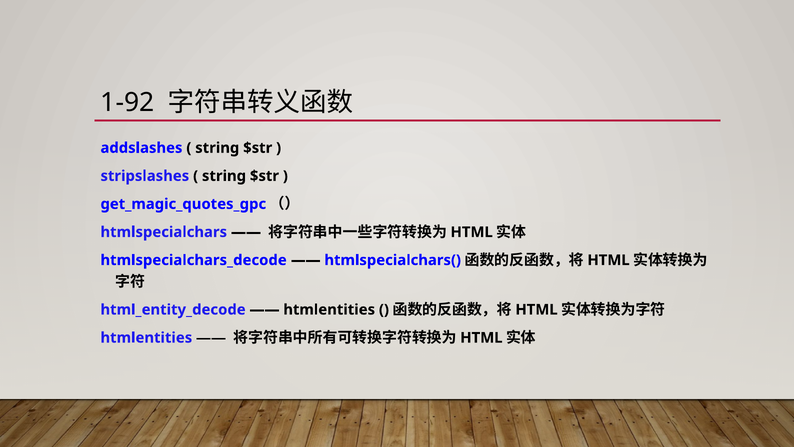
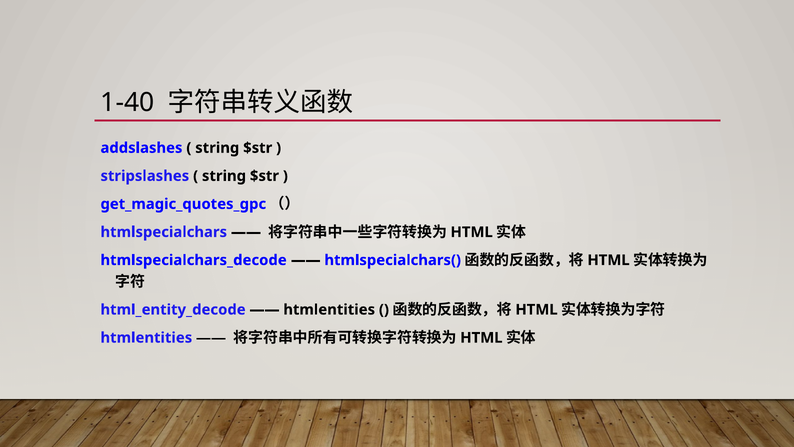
1-92: 1-92 -> 1-40
